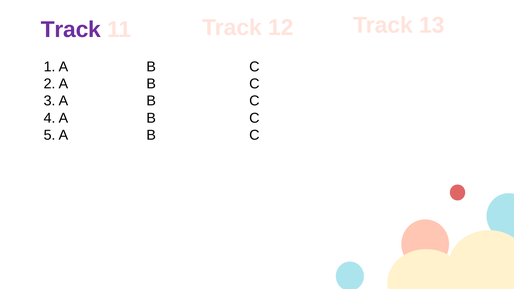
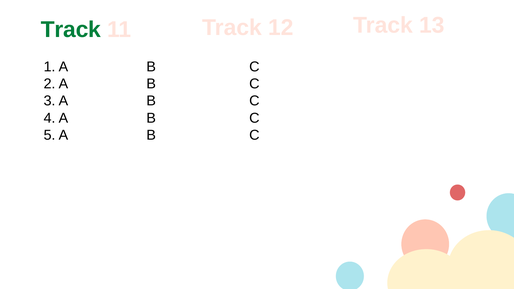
Track at (71, 30) colour: purple -> green
